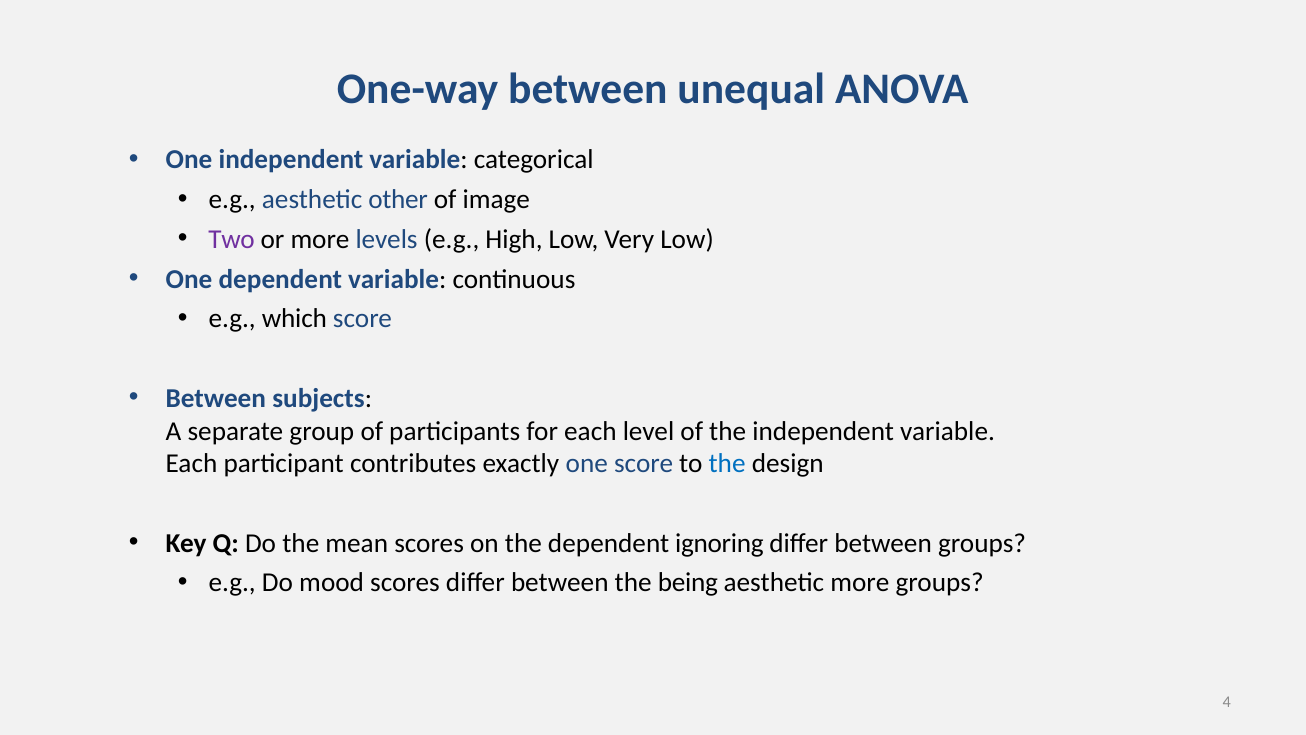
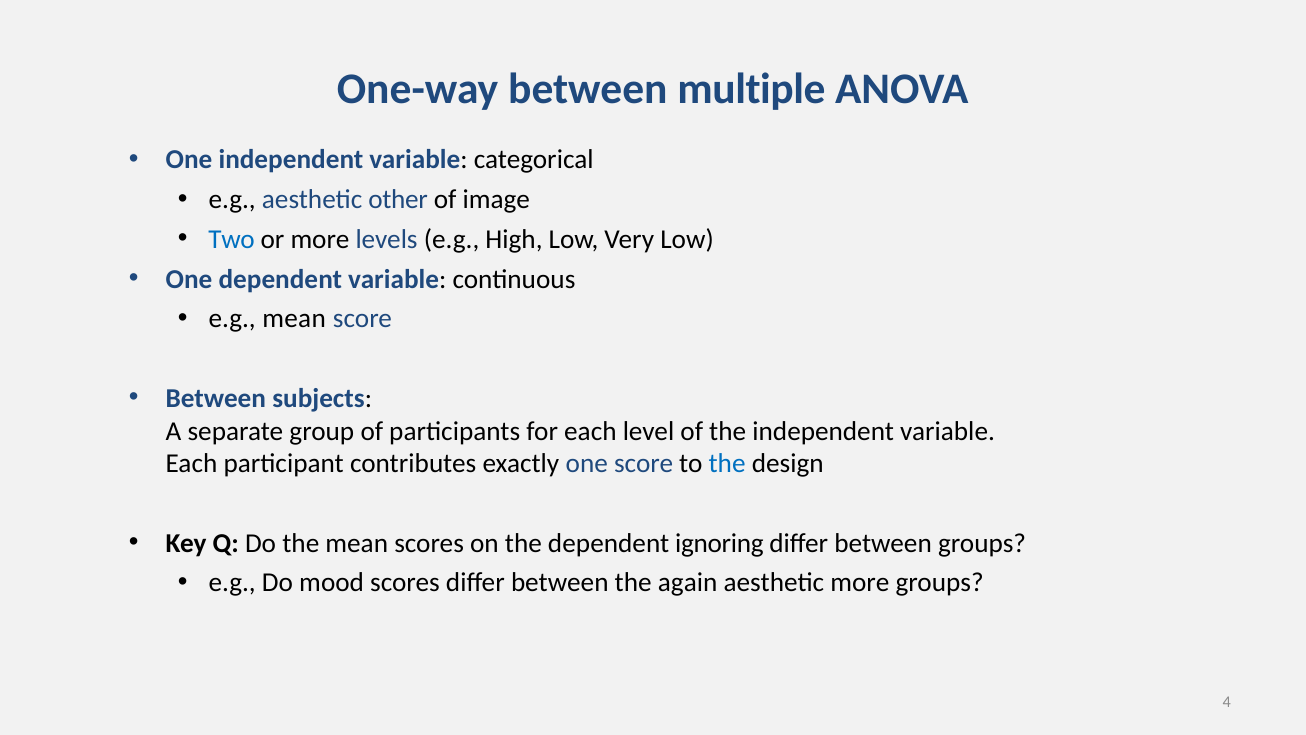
unequal: unequal -> multiple
Two colour: purple -> blue
e.g which: which -> mean
being: being -> again
